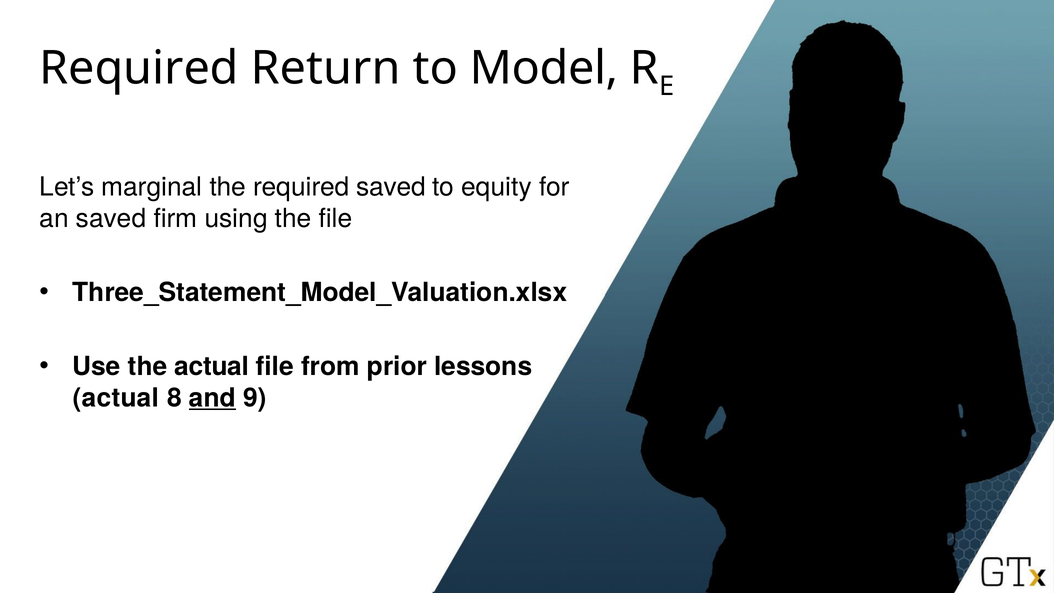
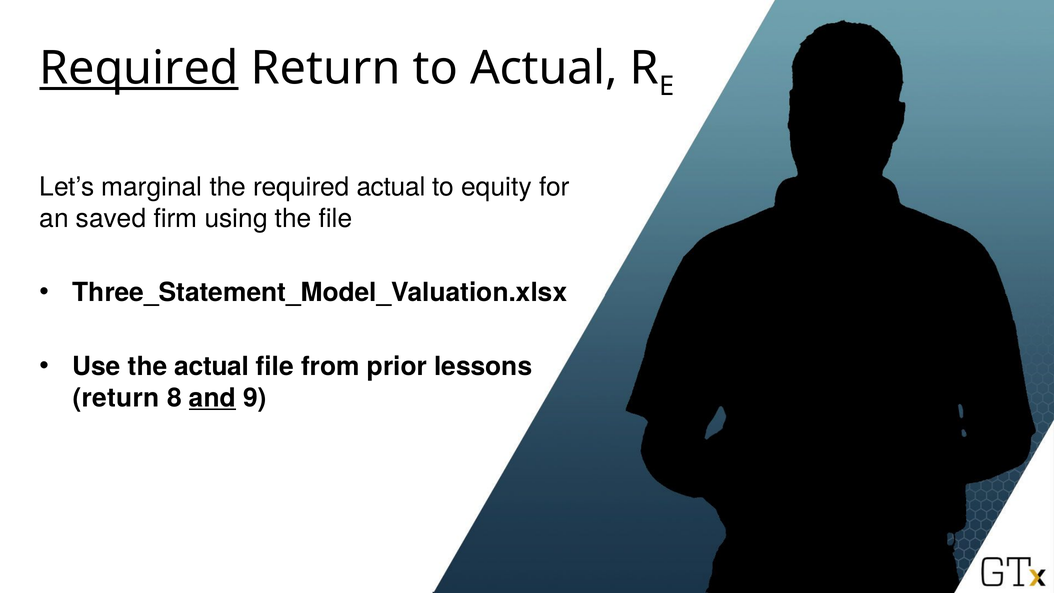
Required at (139, 68) underline: none -> present
to Model: Model -> Actual
required saved: saved -> actual
actual at (116, 398): actual -> return
